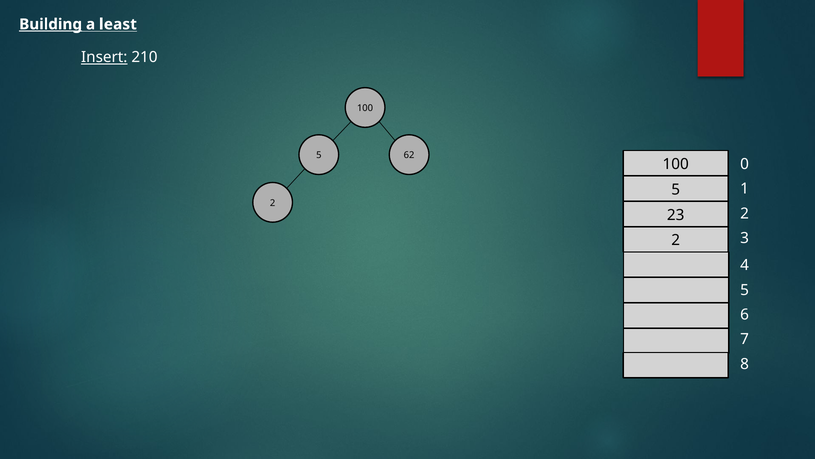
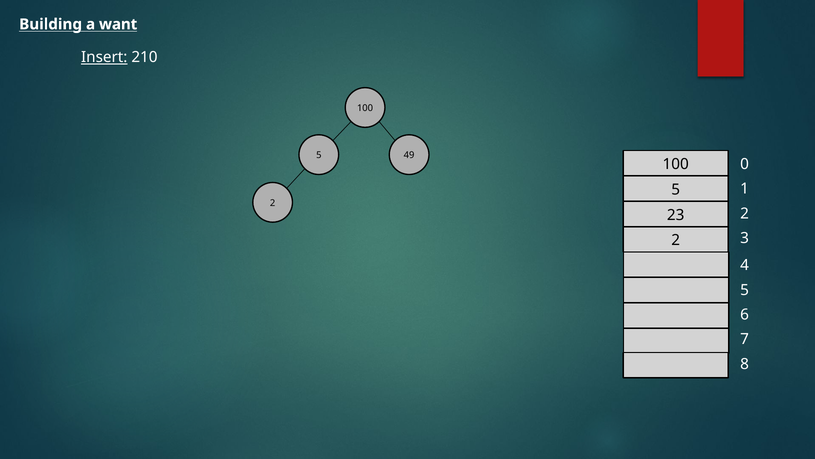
Building underline: present -> none
least: least -> want
62: 62 -> 49
